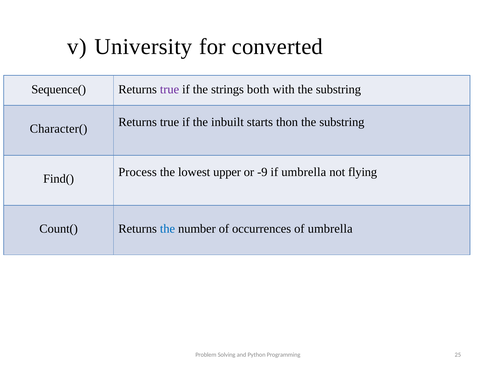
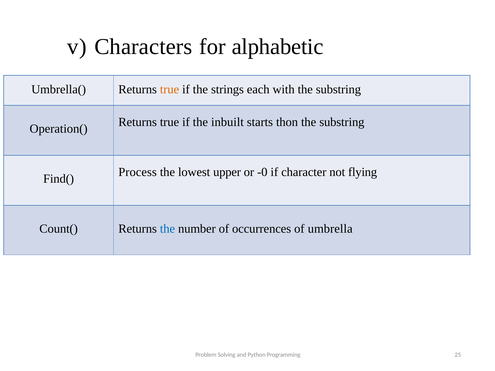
University: University -> Characters
converted: converted -> alphabetic
Sequence(: Sequence( -> Umbrella(
true at (170, 89) colour: purple -> orange
both: both -> each
Character(: Character( -> Operation(
-9: -9 -> -0
if umbrella: umbrella -> character
